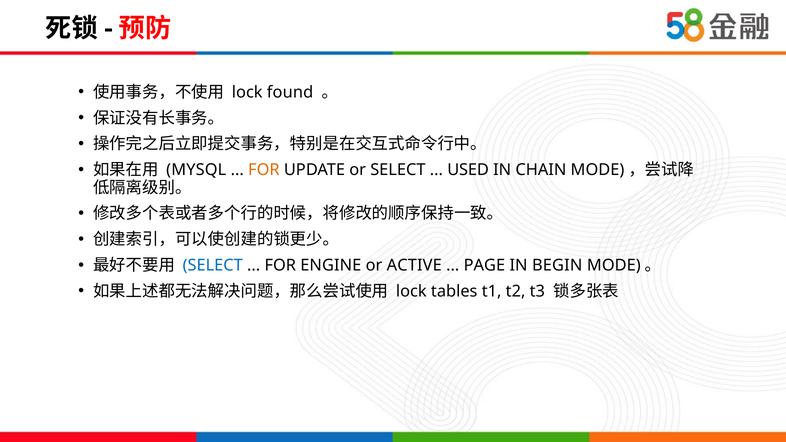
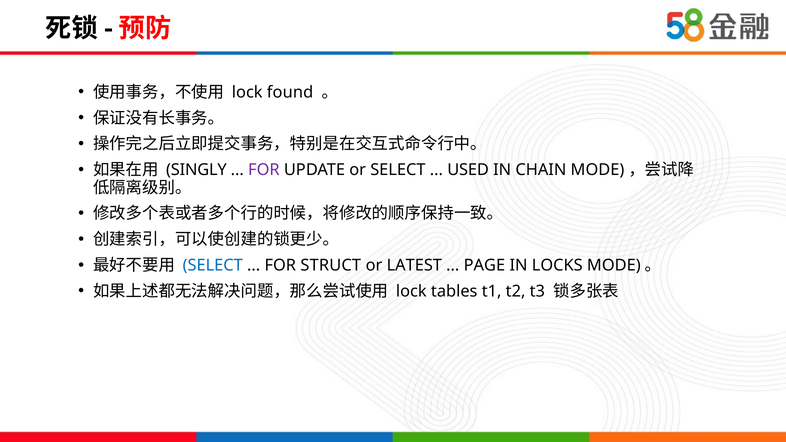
MYSQL: MYSQL -> SINGLY
FOR at (264, 170) colour: orange -> purple
ENGINE: ENGINE -> STRUCT
ACTIVE: ACTIVE -> LATEST
BEGIN: BEGIN -> LOCKS
